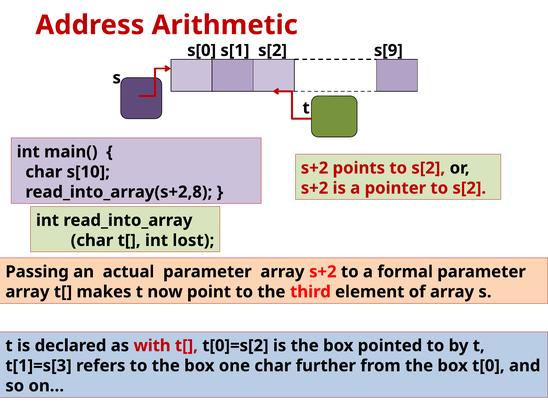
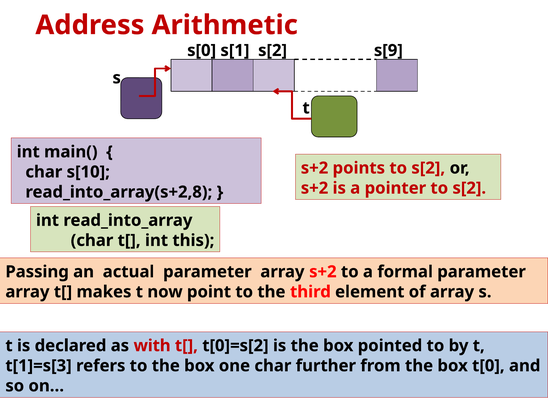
lost: lost -> this
